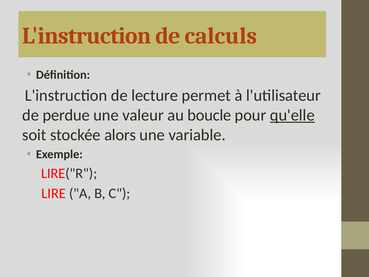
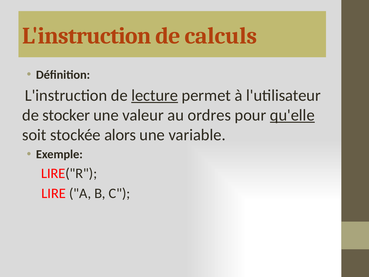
lecture underline: none -> present
perdue: perdue -> stocker
boucle: boucle -> ordres
